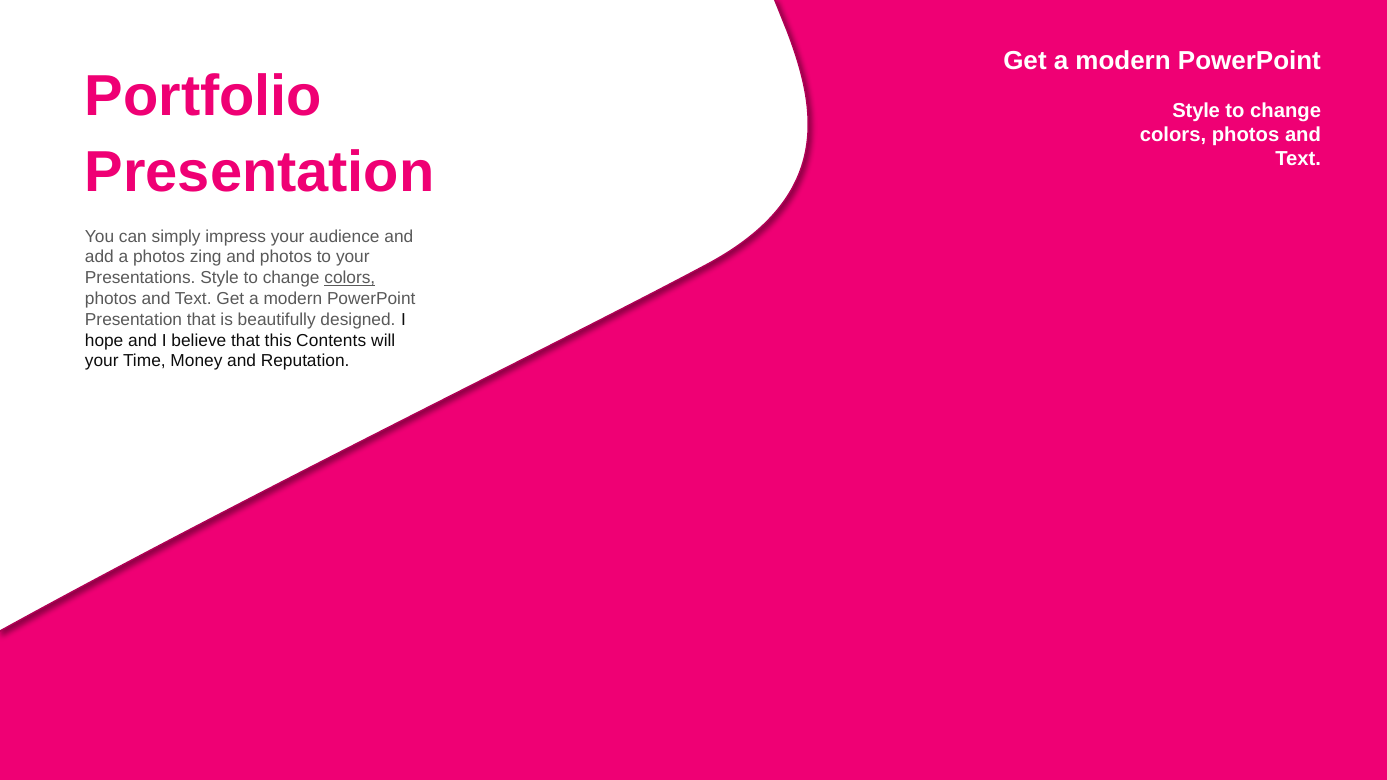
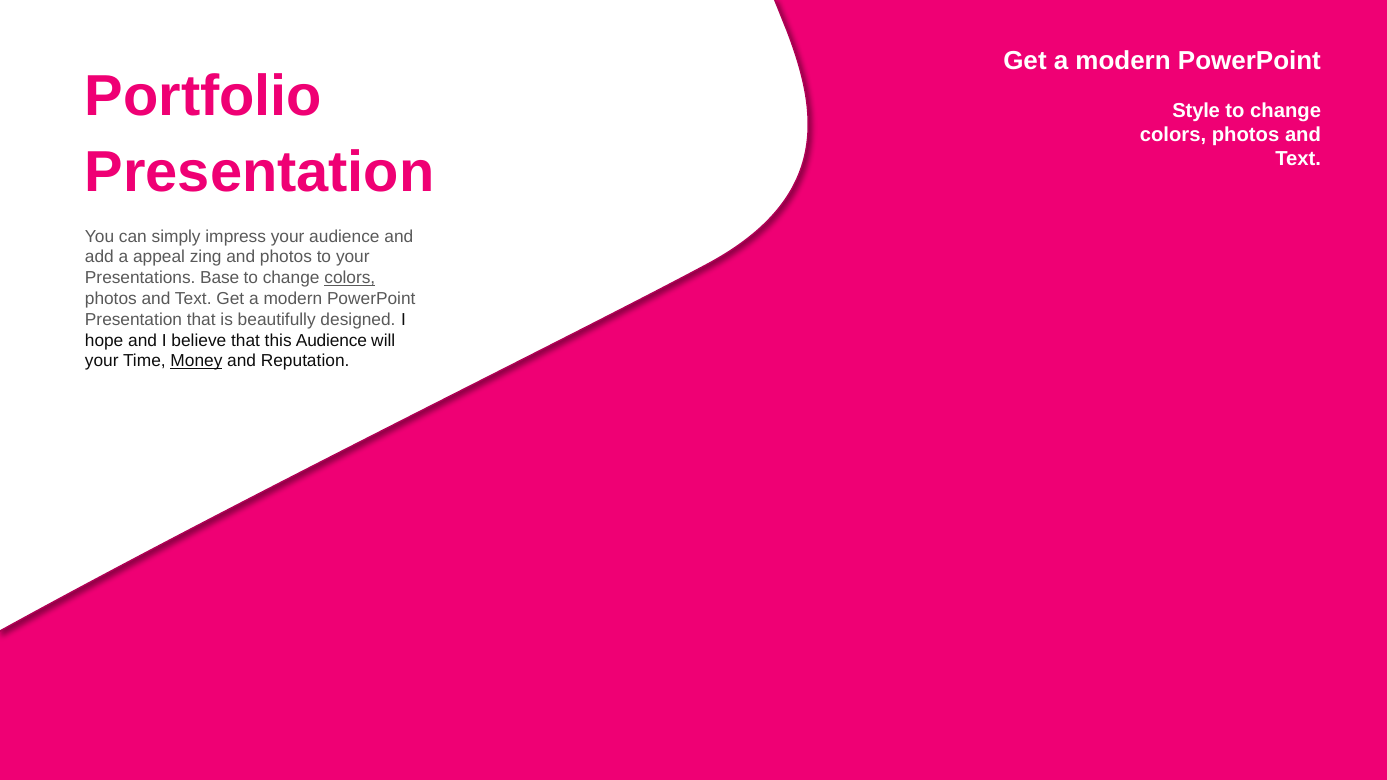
a photos: photos -> appeal
Presentations Style: Style -> Base
this Contents: Contents -> Audience
Money underline: none -> present
